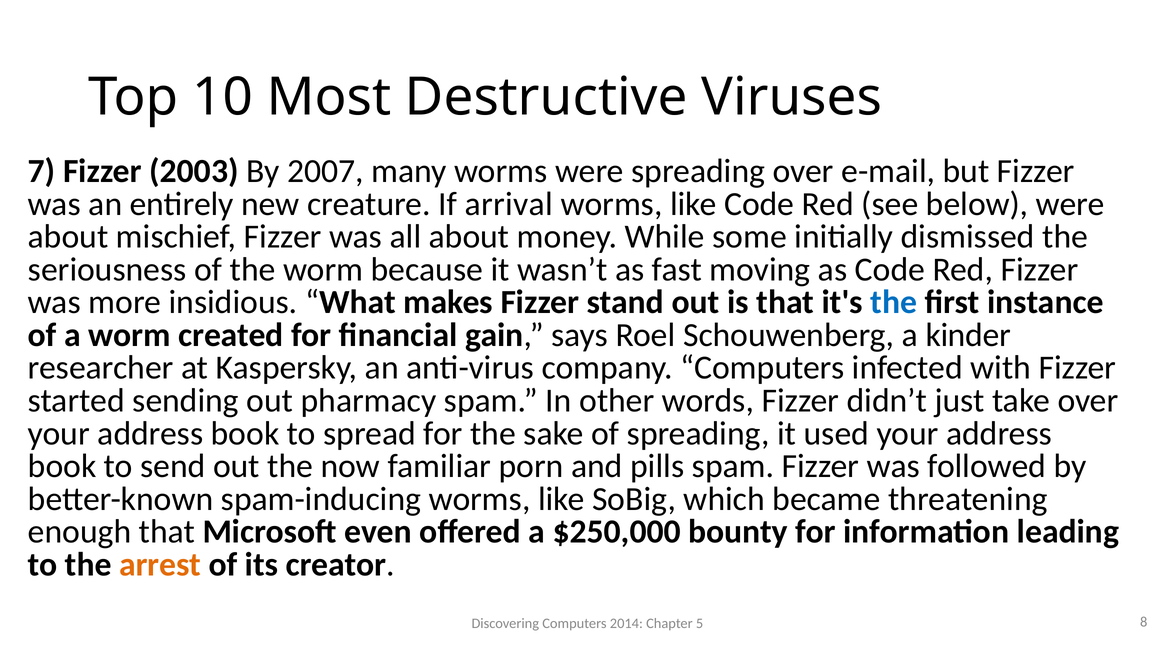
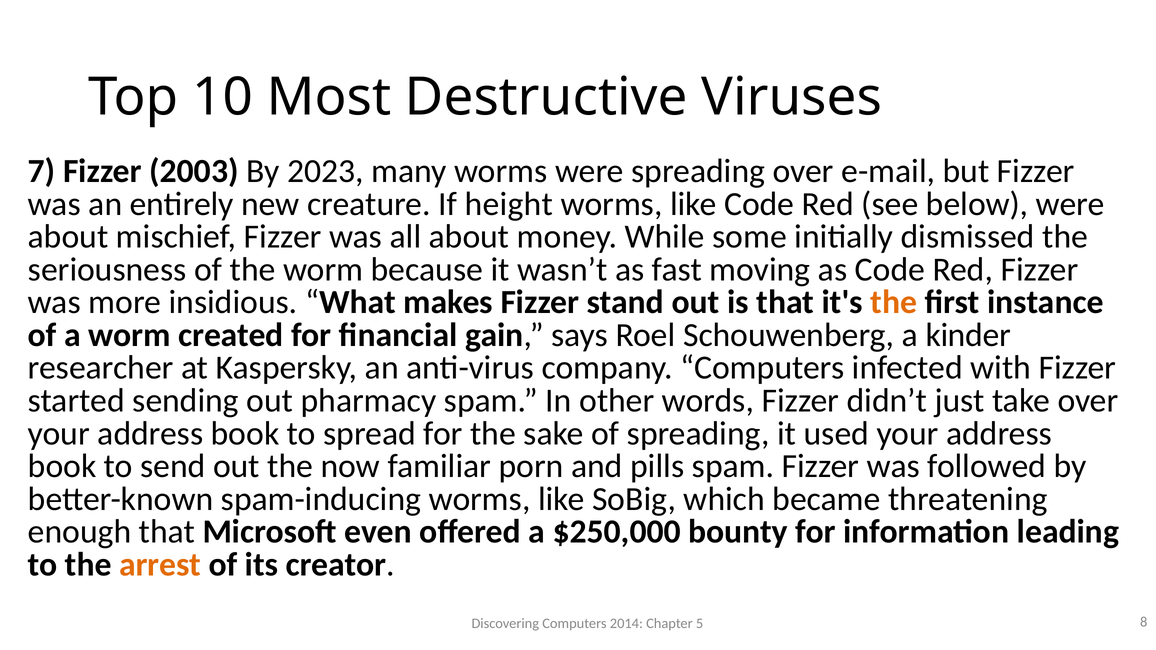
2007: 2007 -> 2023
arrival: arrival -> height
the at (894, 302) colour: blue -> orange
